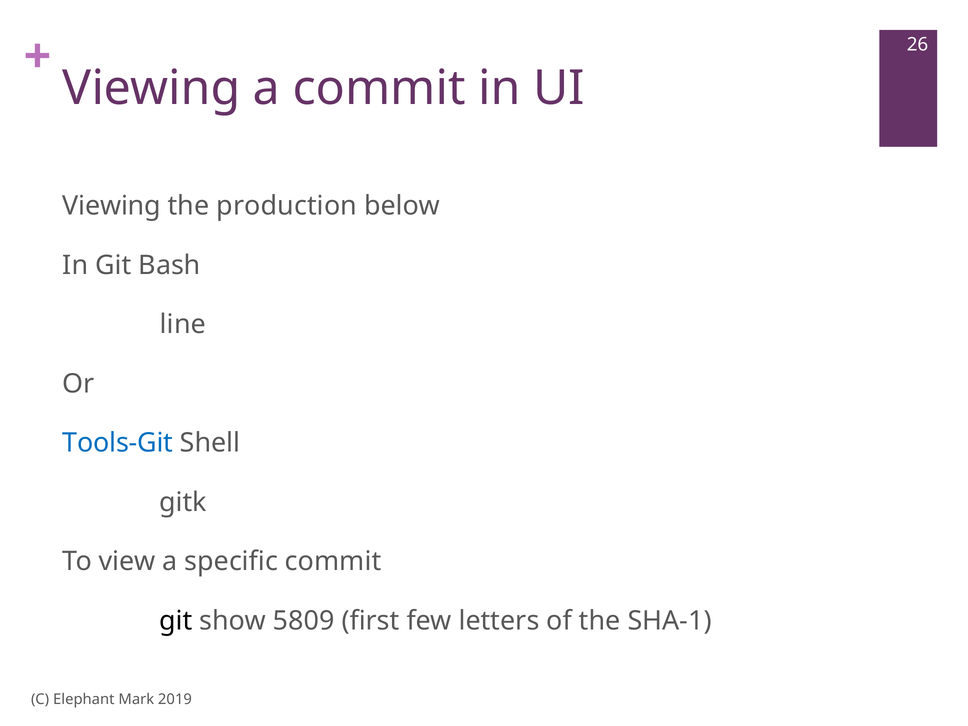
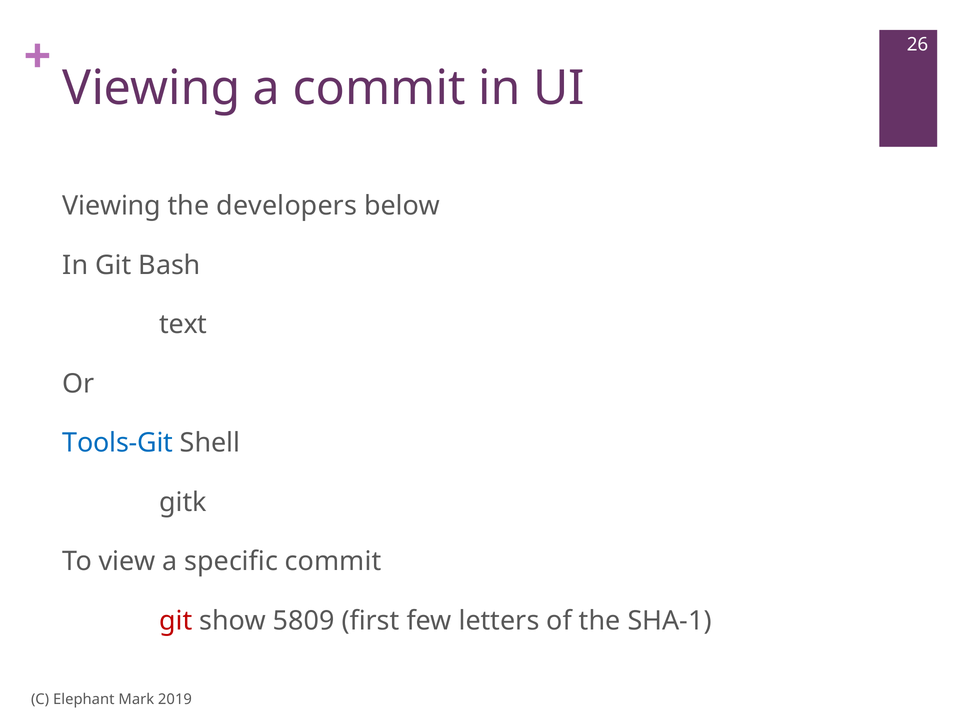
production: production -> developers
line: line -> text
git at (176, 621) colour: black -> red
